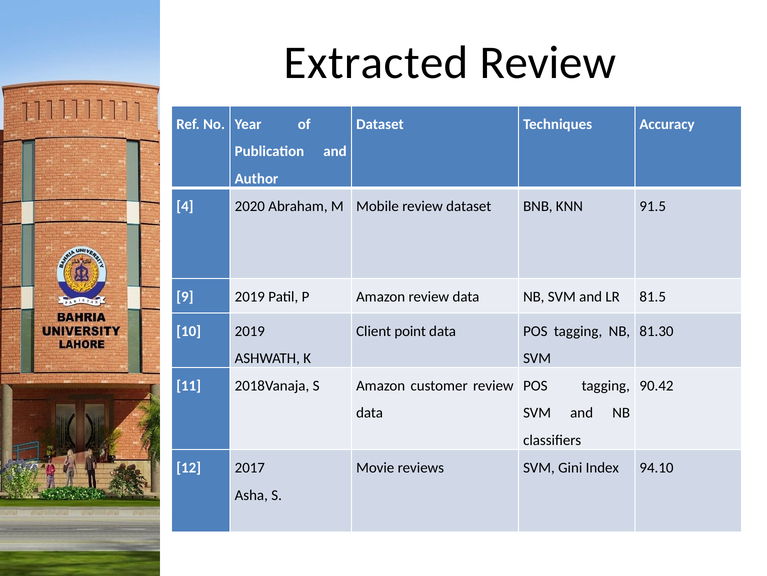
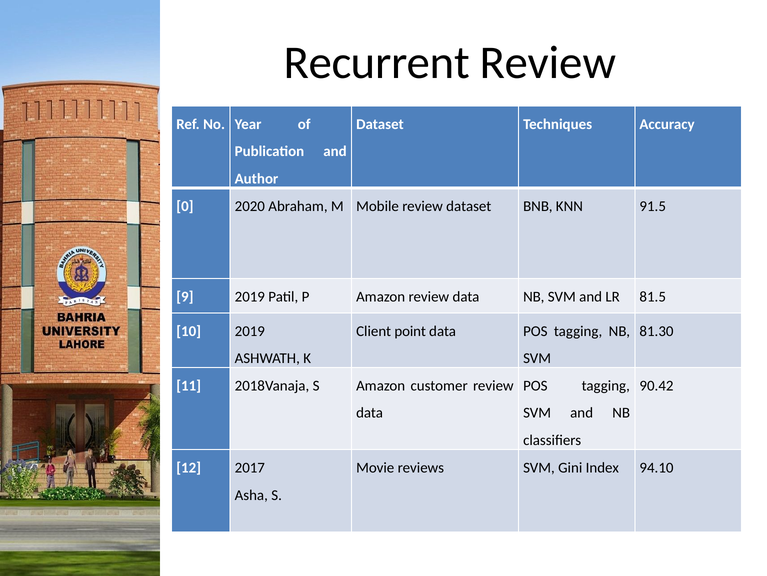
Extracted: Extracted -> Recurrent
4: 4 -> 0
